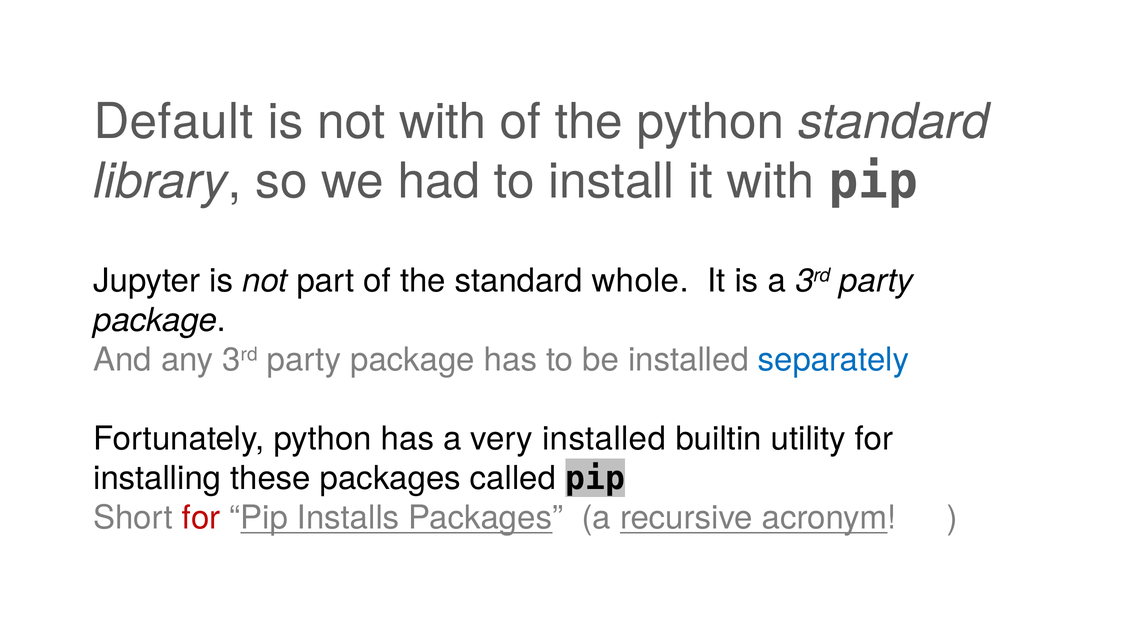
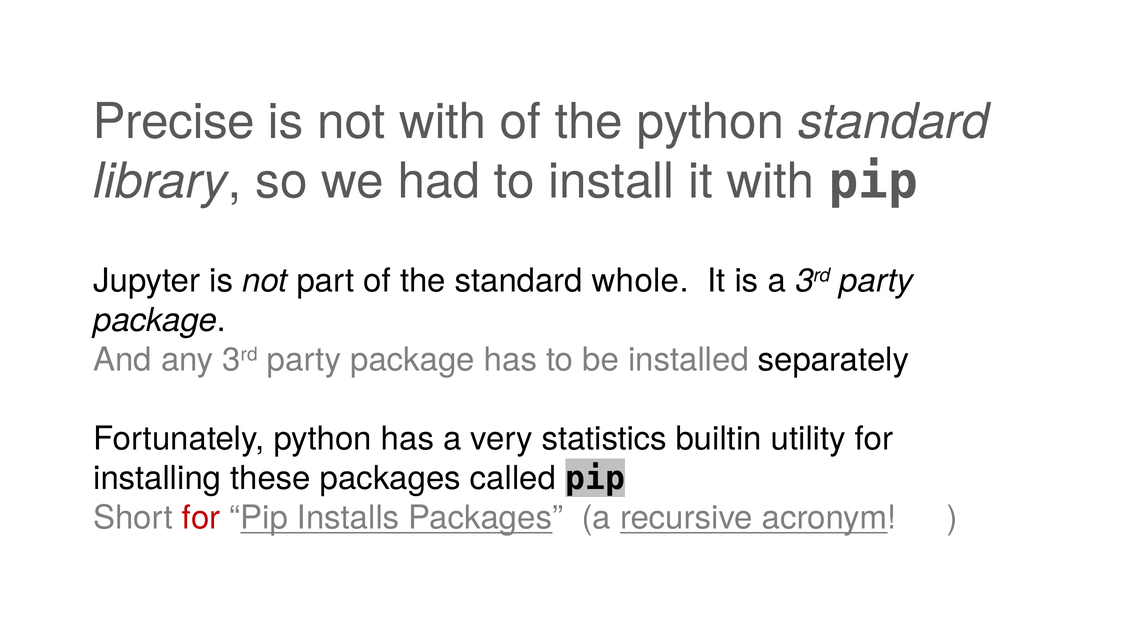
Default: Default -> Precise
separately colour: blue -> black
very installed: installed -> statistics
